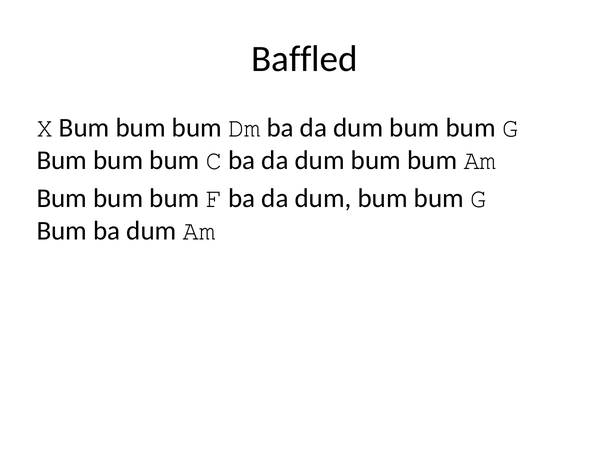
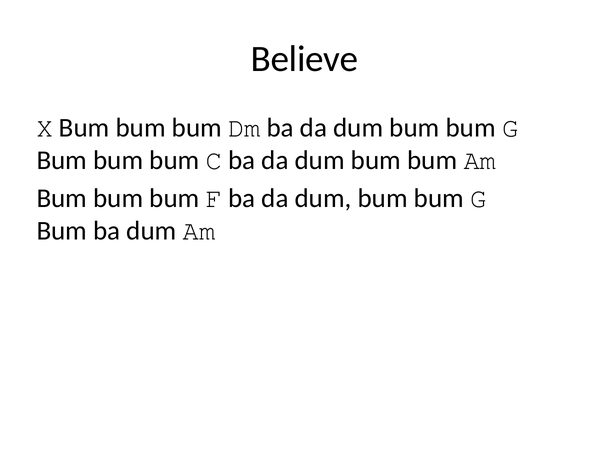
Baffled: Baffled -> Believe
